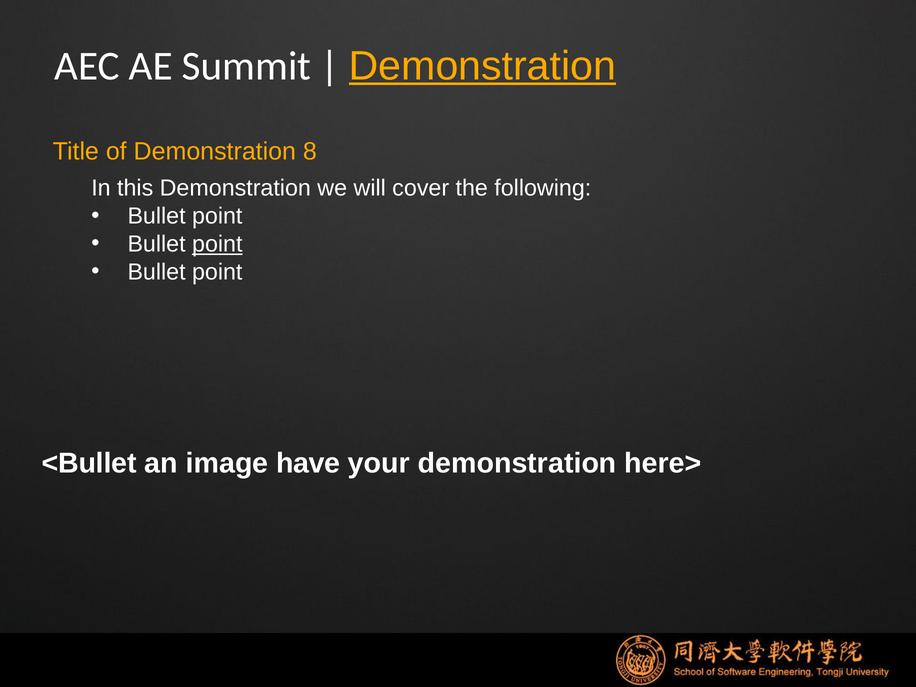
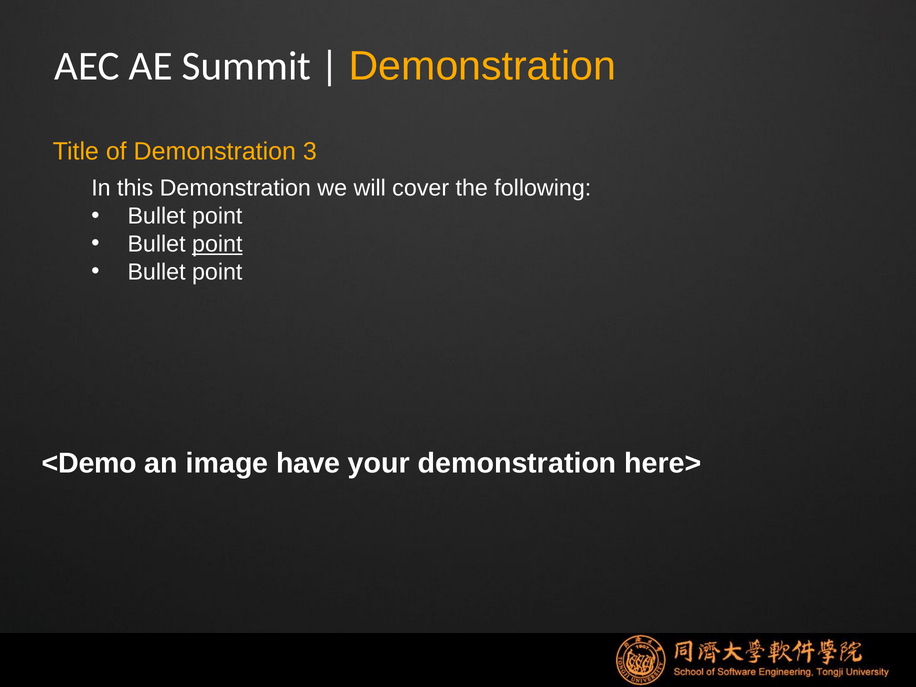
Demonstration at (482, 66) underline: present -> none
8: 8 -> 3
<Bullet: <Bullet -> <Demo
